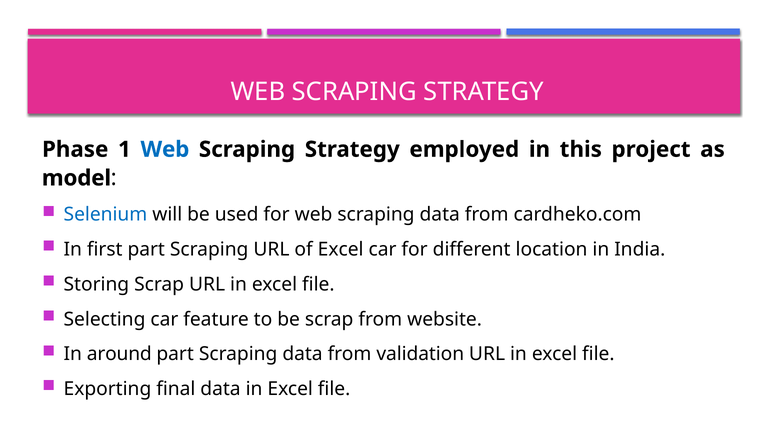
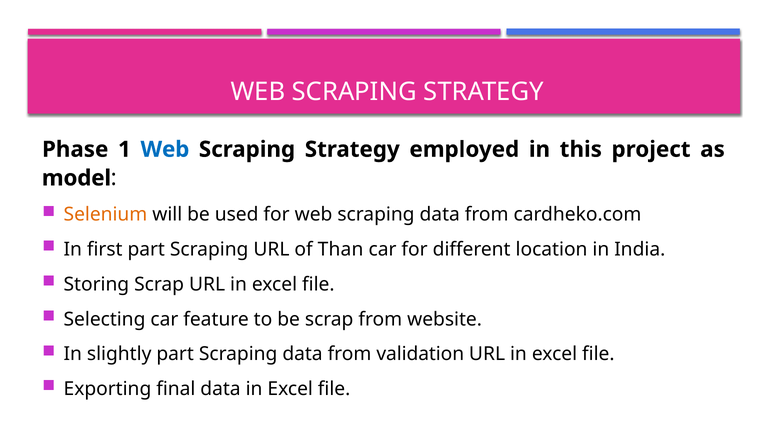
Selenium colour: blue -> orange
of Excel: Excel -> Than
around: around -> slightly
